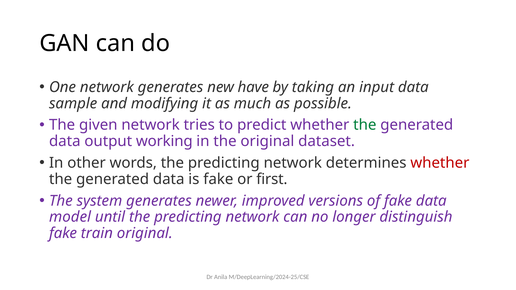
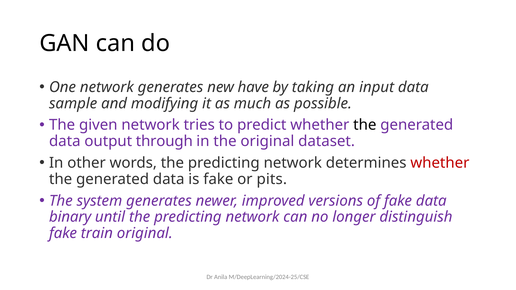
the at (365, 125) colour: green -> black
working: working -> through
first: first -> pits
model: model -> binary
